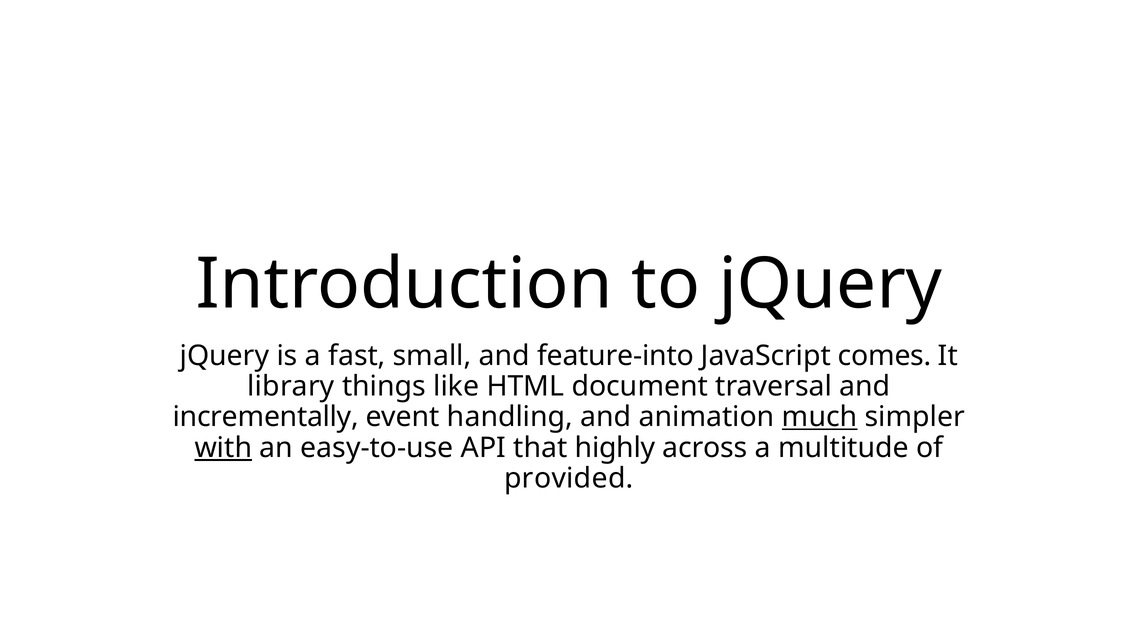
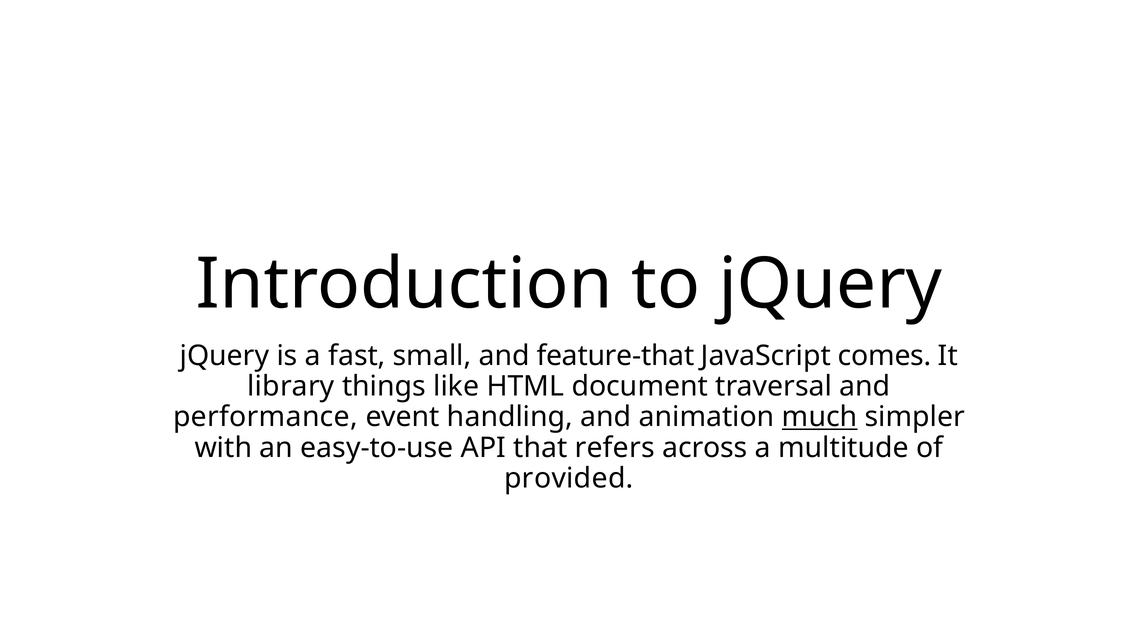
feature-into: feature-into -> feature-that
incrementally: incrementally -> performance
with underline: present -> none
highly: highly -> refers
